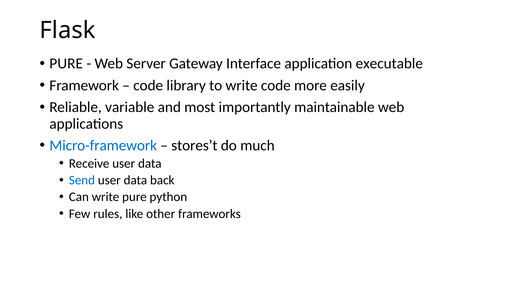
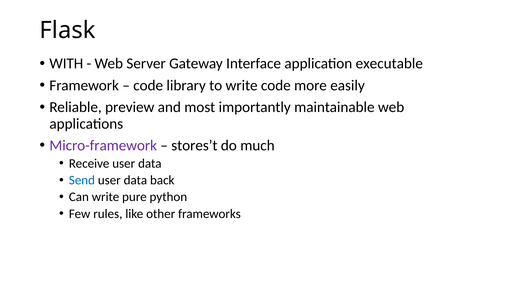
PURE at (66, 64): PURE -> WITH
variable: variable -> preview
Micro-framework colour: blue -> purple
